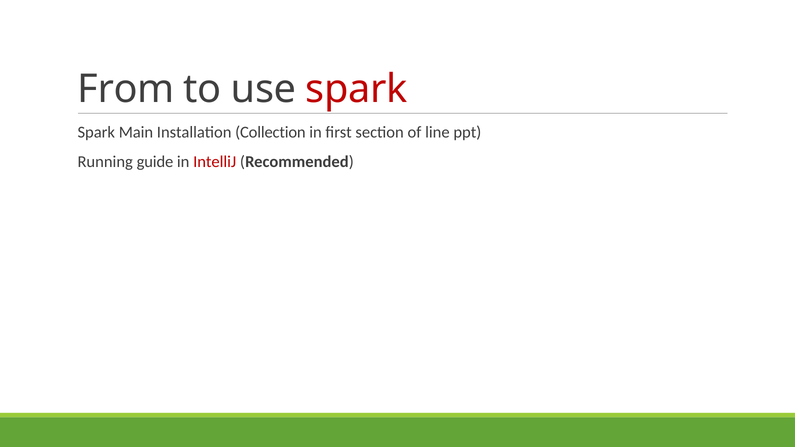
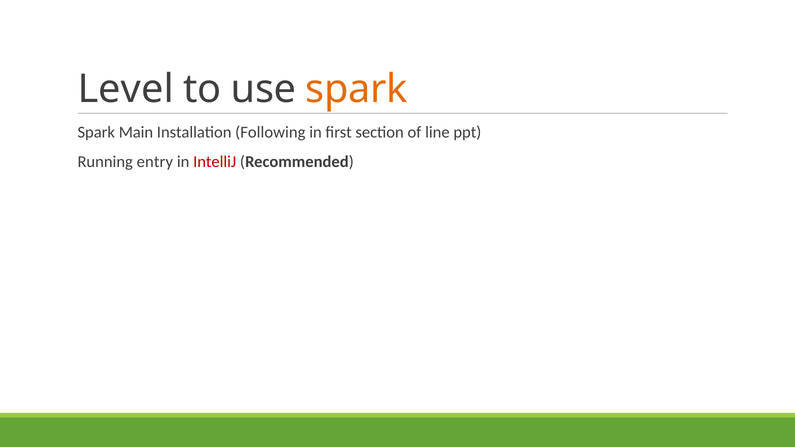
From: From -> Level
spark at (357, 89) colour: red -> orange
Collection: Collection -> Following
guide: guide -> entry
